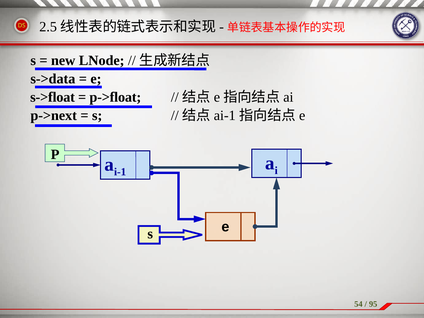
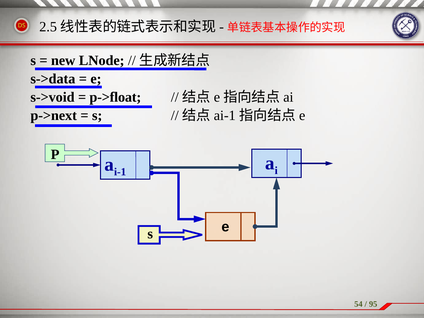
s->float: s->float -> s->void
